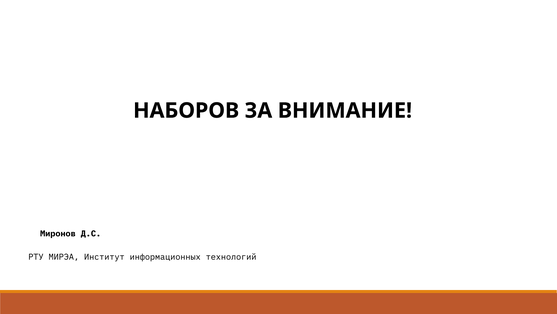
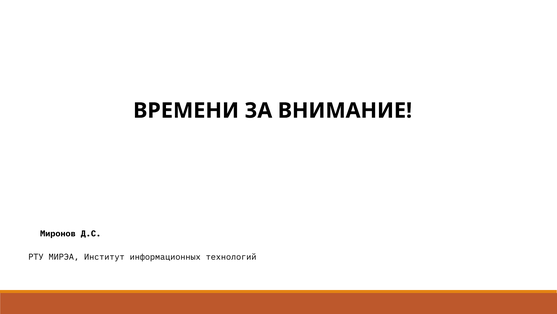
НАБОРОВ: НАБОРОВ -> ВРЕМЕНИ
